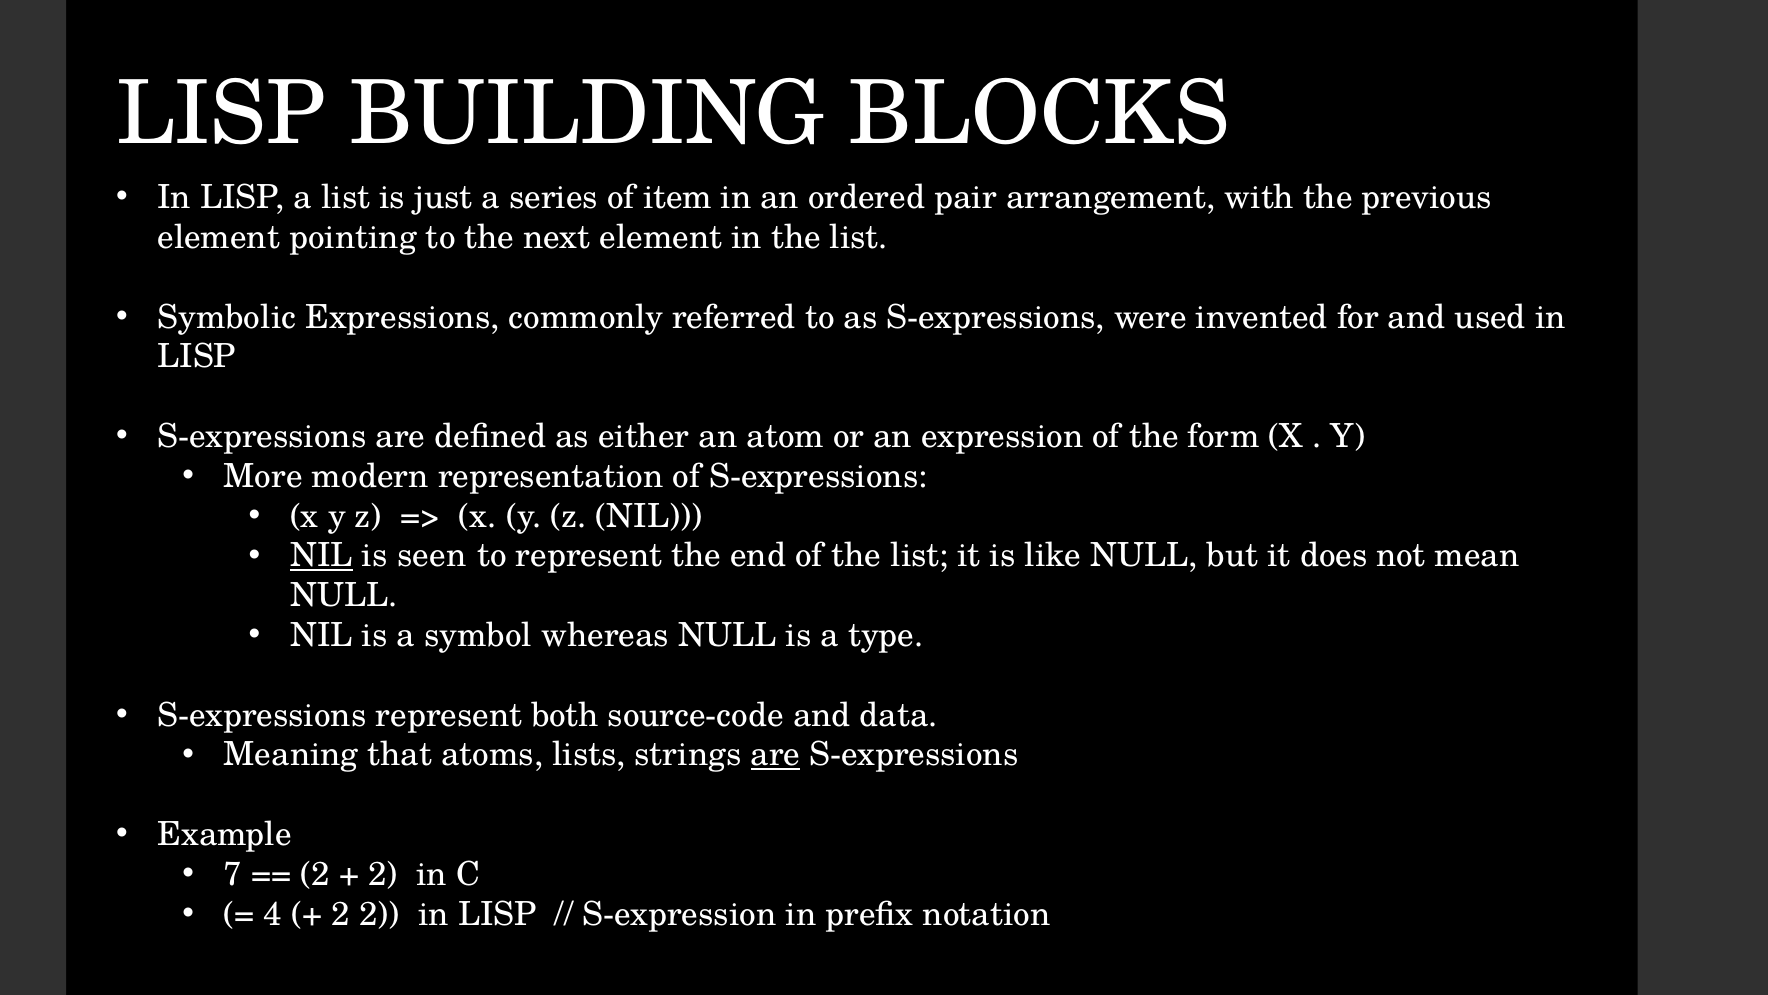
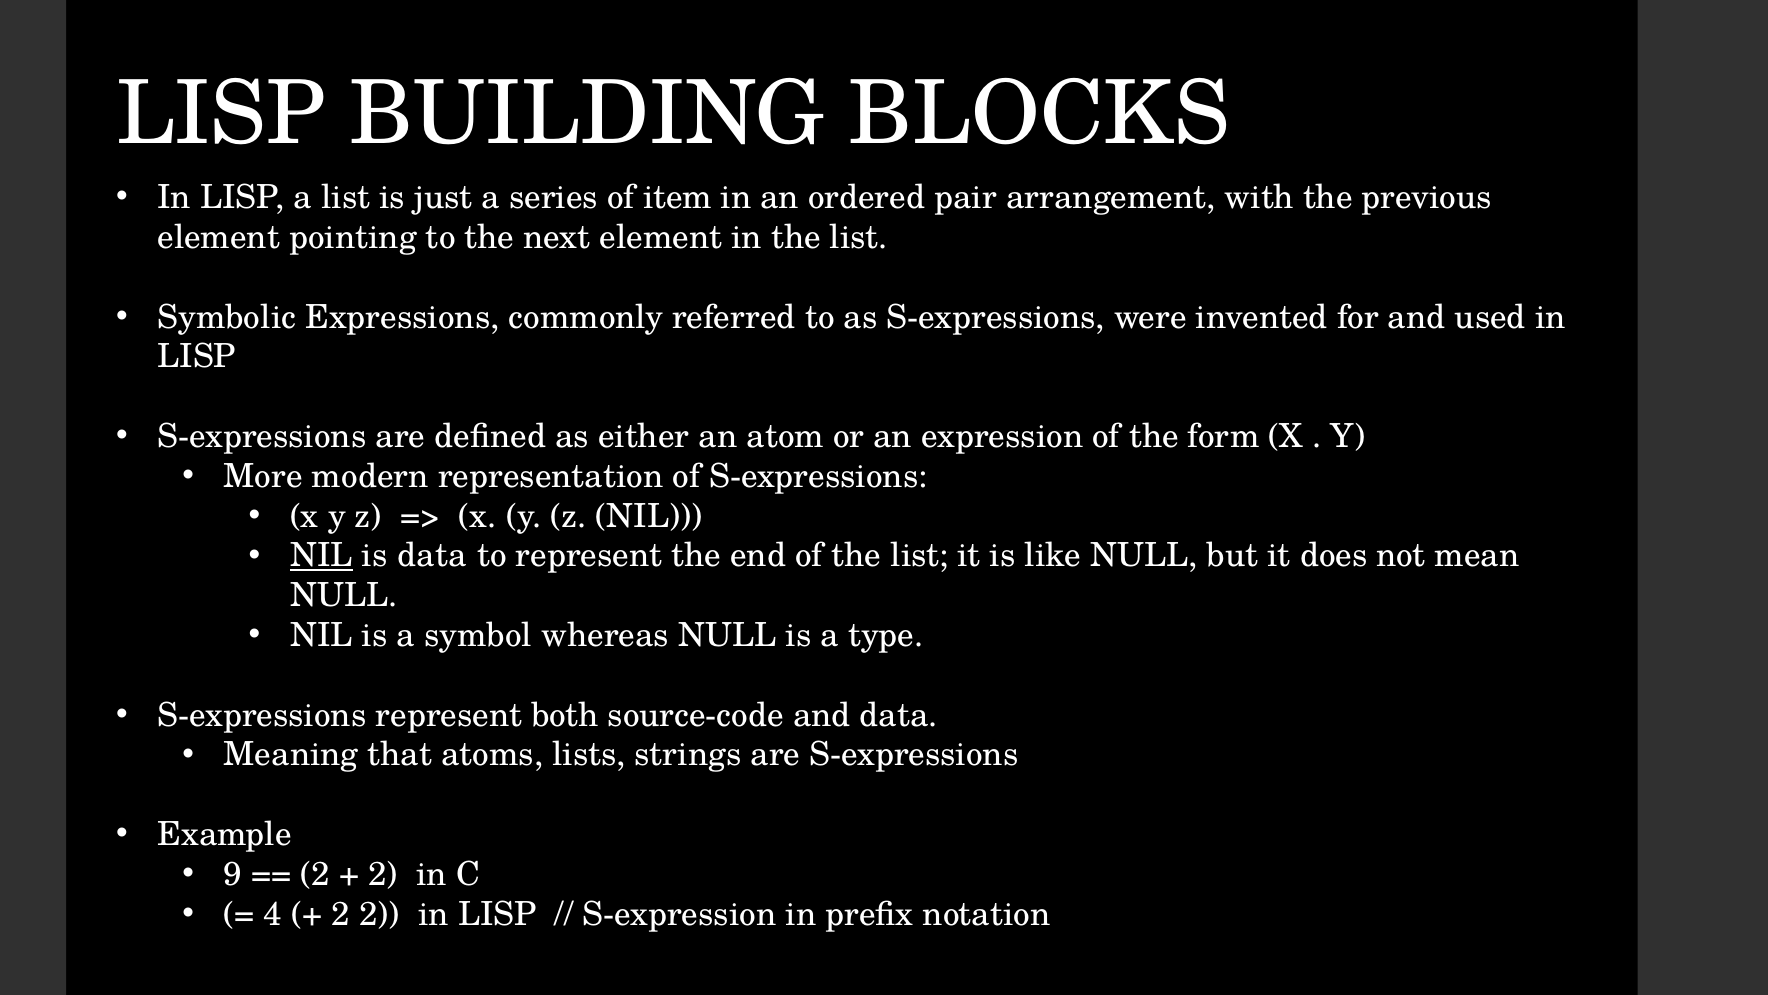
is seen: seen -> data
are at (775, 754) underline: present -> none
7: 7 -> 9
